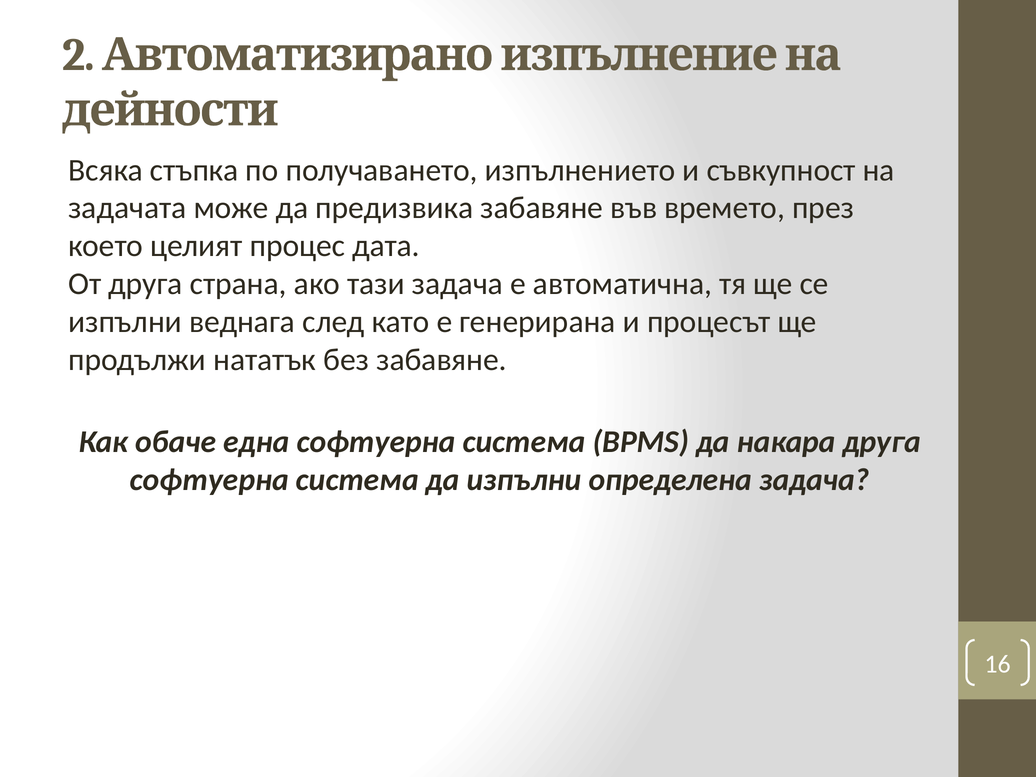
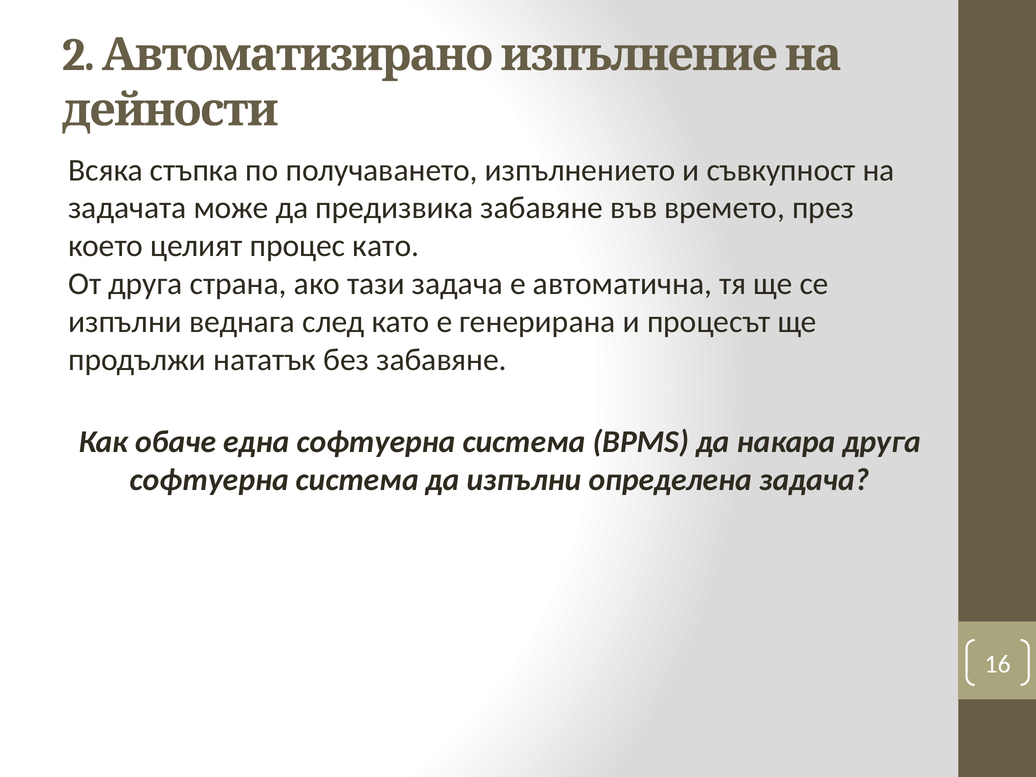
процес дата: дата -> като
